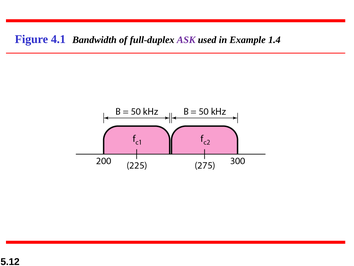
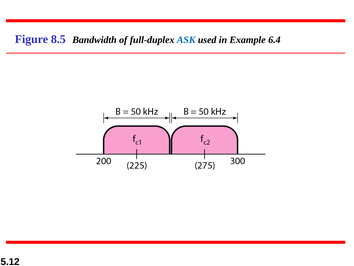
4.1: 4.1 -> 8.5
ASK colour: purple -> blue
1.4: 1.4 -> 6.4
